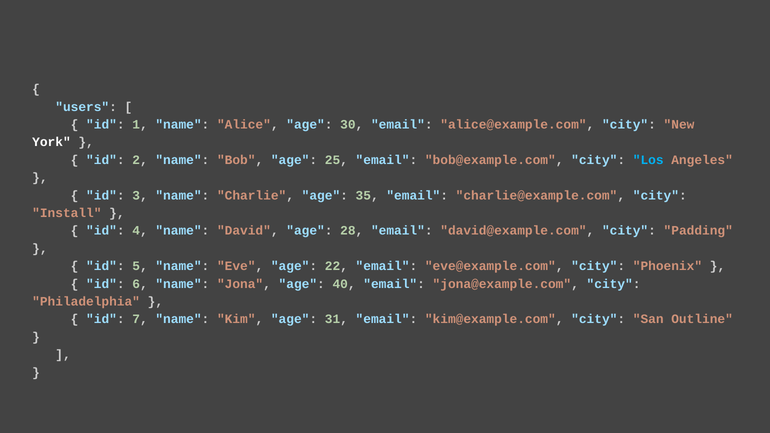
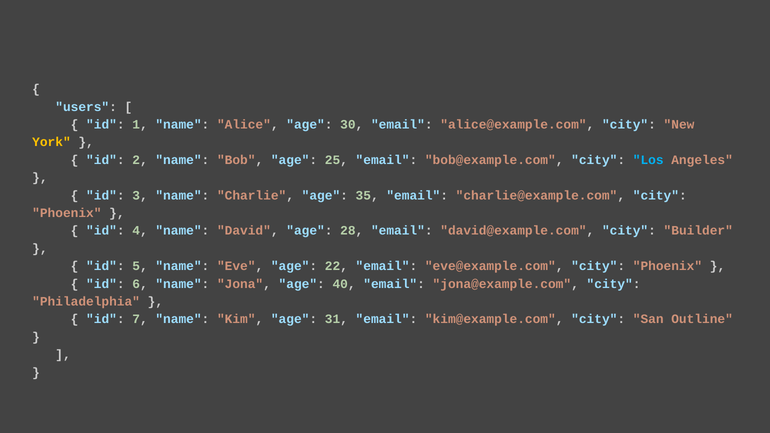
York colour: white -> yellow
Install at (67, 213): Install -> Phoenix
Padding: Padding -> Builder
